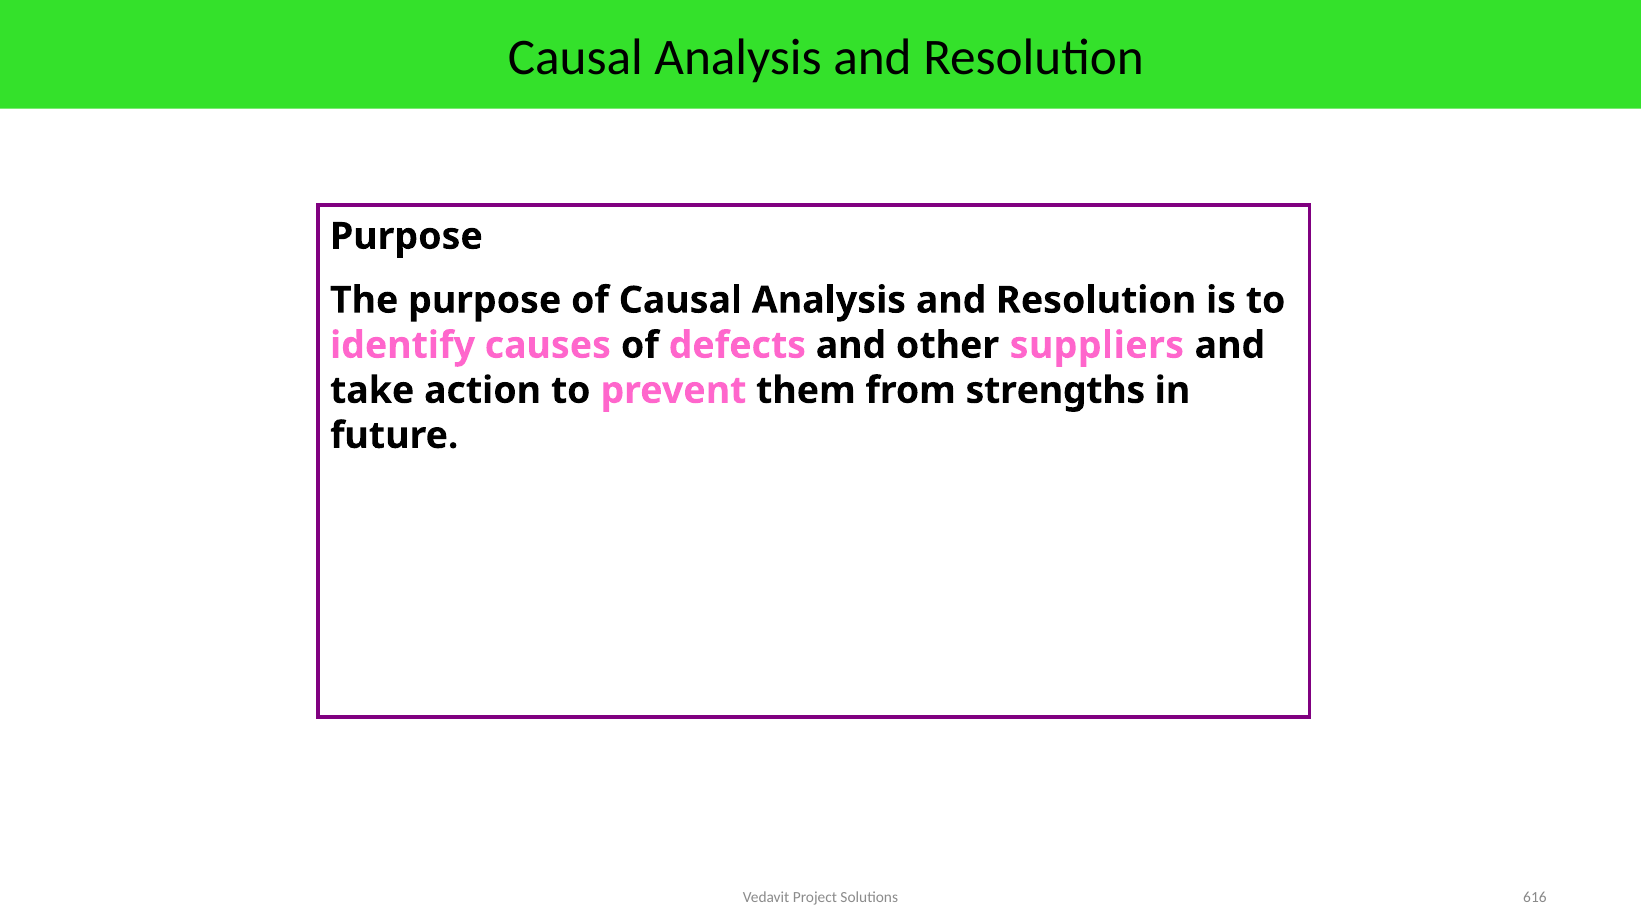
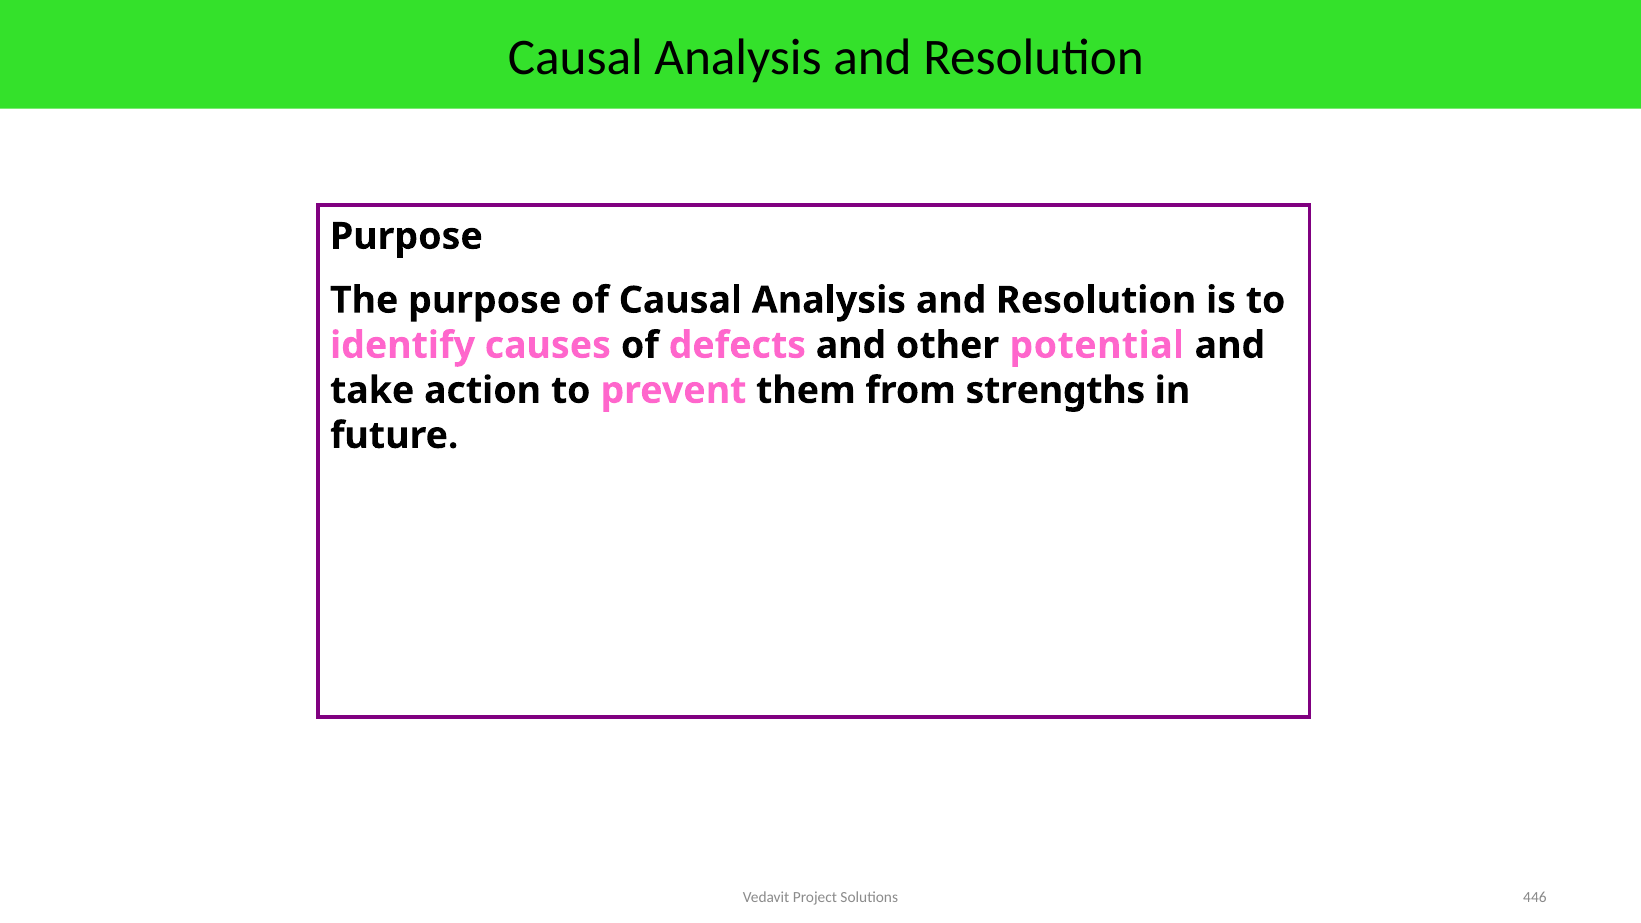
suppliers: suppliers -> potential
616: 616 -> 446
